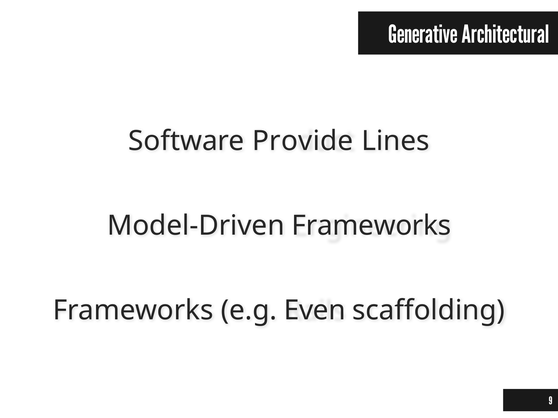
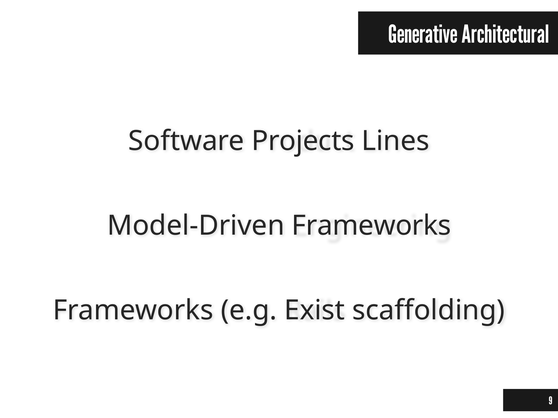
Provide: Provide -> Projects
Even: Even -> Exist
